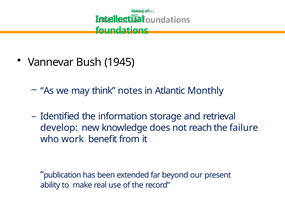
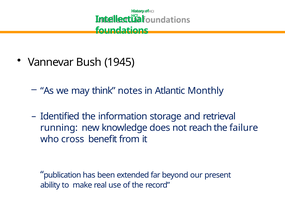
develop: develop -> running
work: work -> cross
